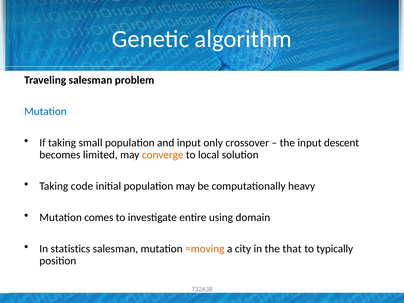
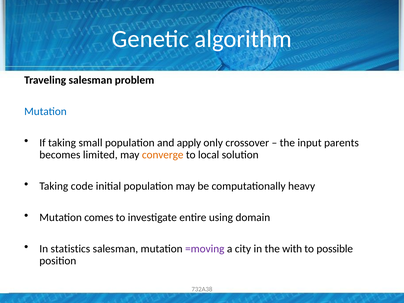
and input: input -> apply
descent: descent -> parents
=moving colour: orange -> purple
that: that -> with
typically: typically -> possible
